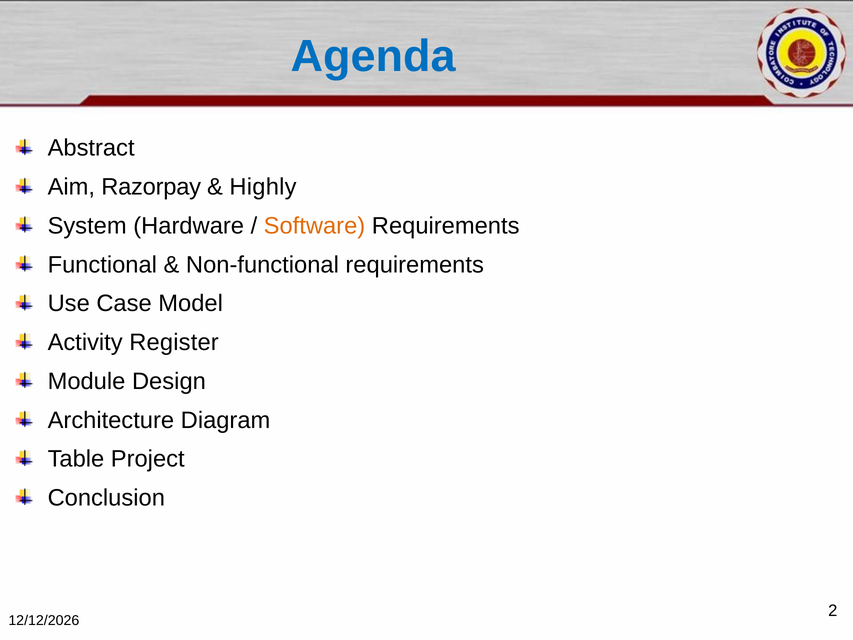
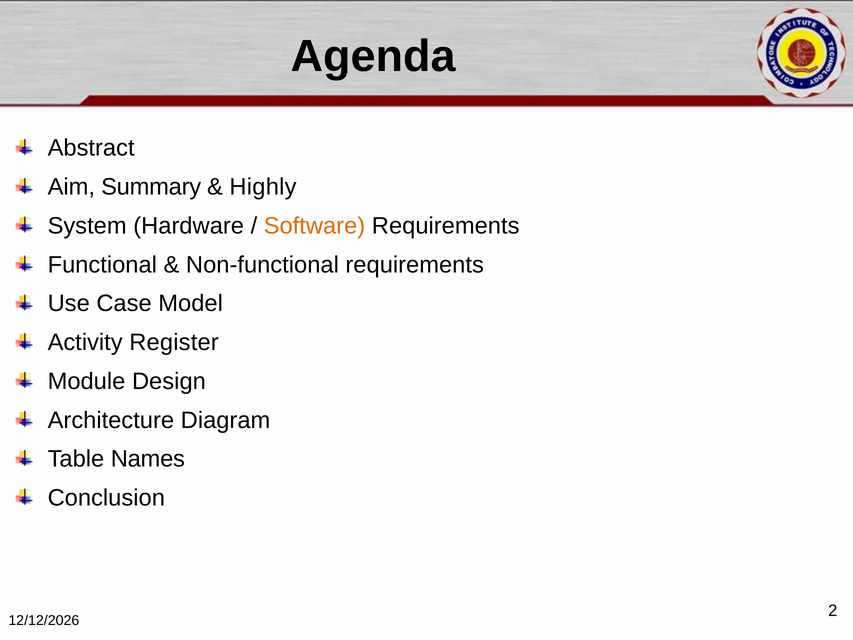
Agenda colour: blue -> black
Razorpay: Razorpay -> Summary
Project: Project -> Names
